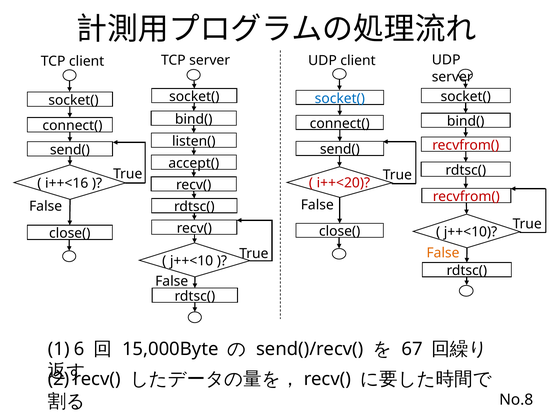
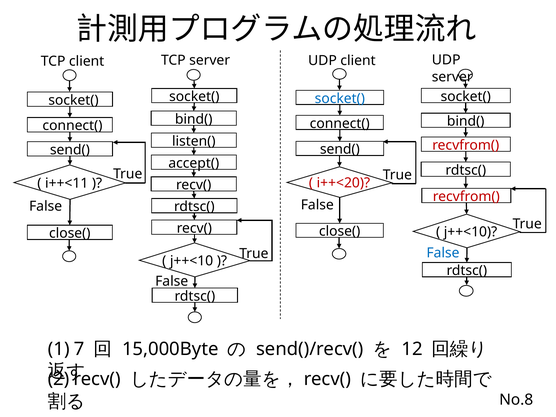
i++<16: i++<16 -> i++<11
False at (443, 253) colour: orange -> blue
6: 6 -> 7
67: 67 -> 12
